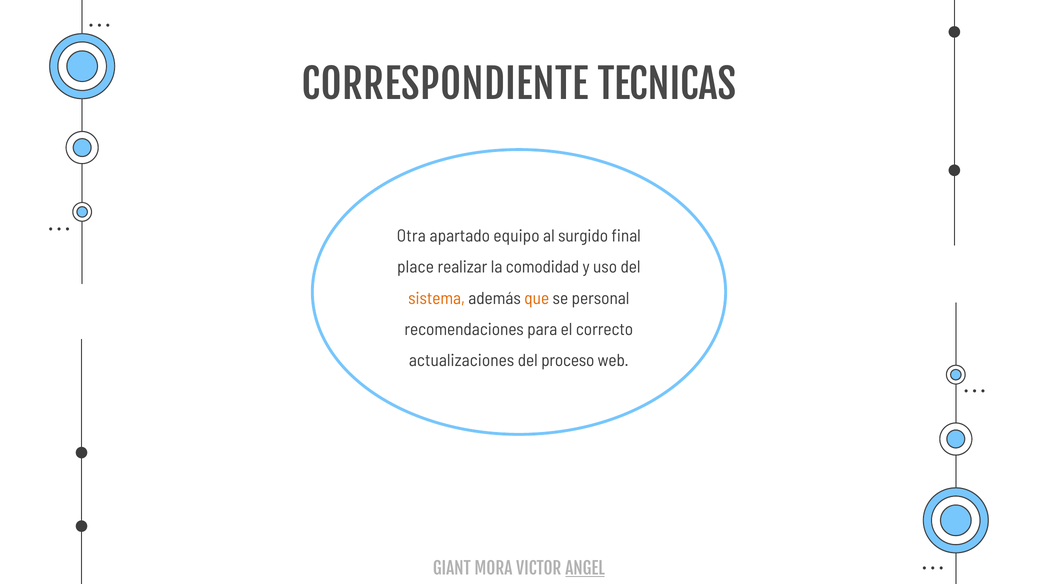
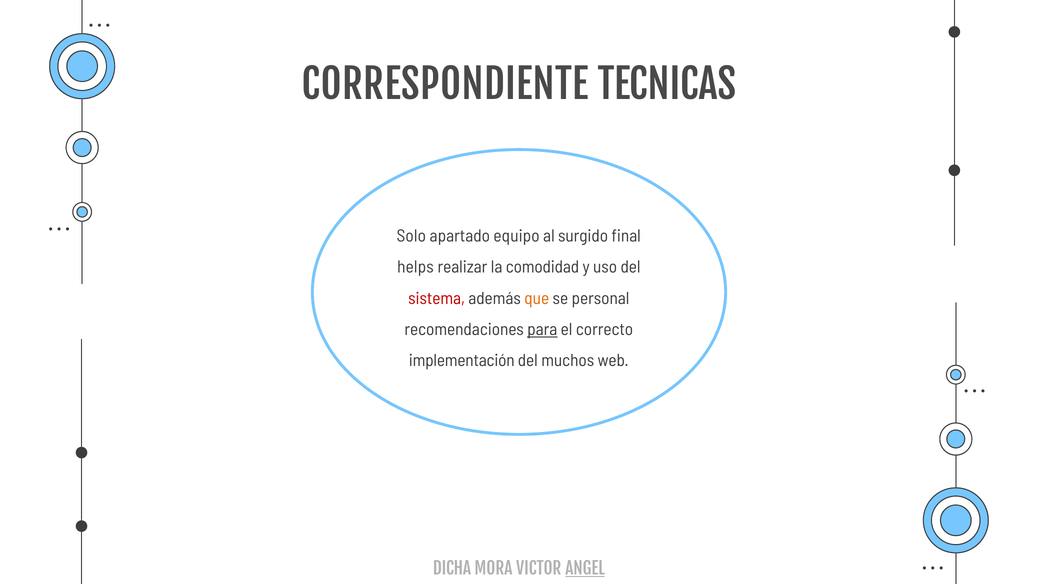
Otra: Otra -> Solo
place: place -> helps
sistema colour: orange -> red
para underline: none -> present
actualizaciones: actualizaciones -> implementación
proceso: proceso -> muchos
GIANT: GIANT -> DICHA
